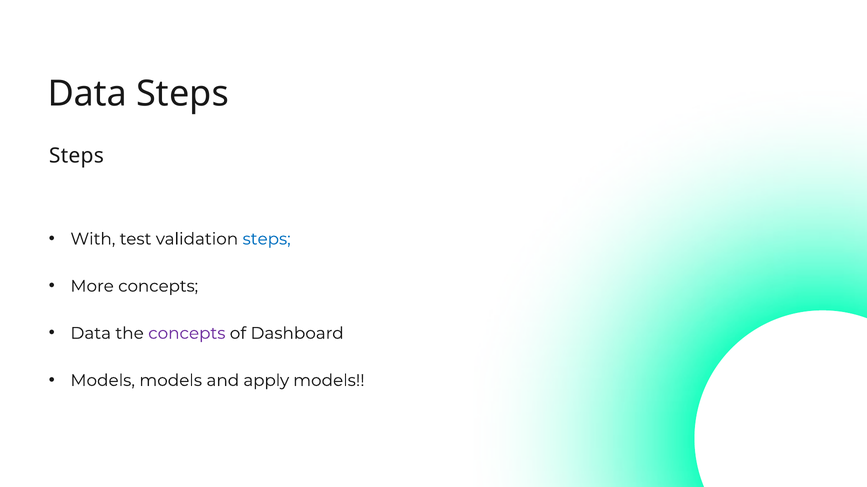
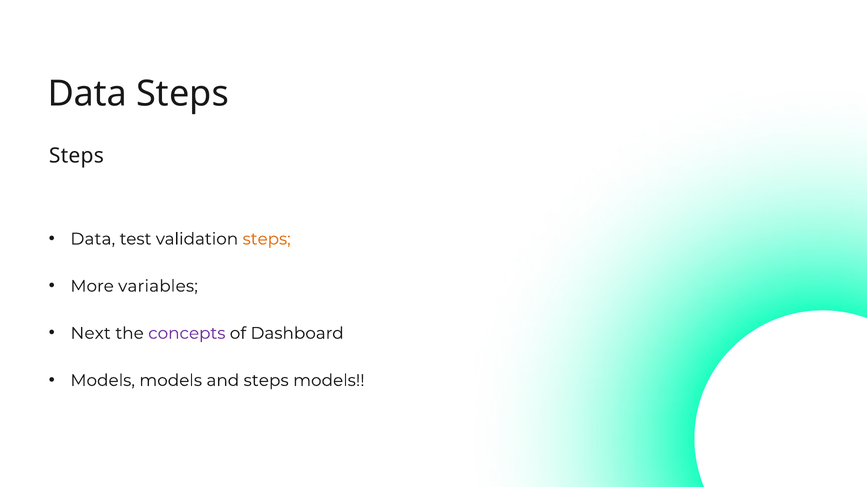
With at (93, 239): With -> Data
steps at (267, 239) colour: blue -> orange
More concepts: concepts -> variables
Data at (91, 334): Data -> Next
and apply: apply -> steps
